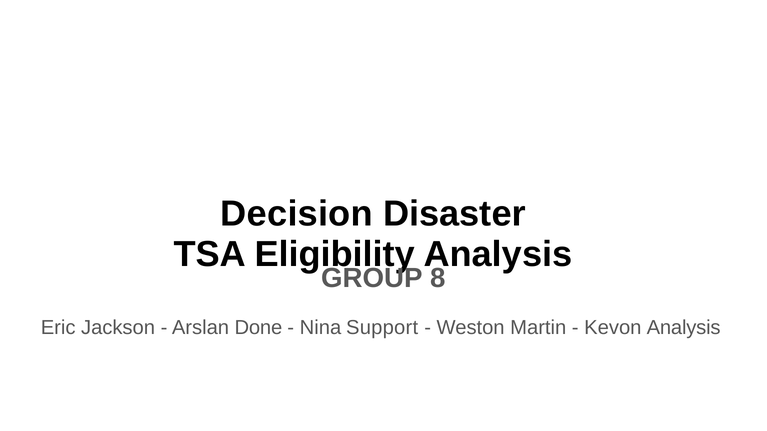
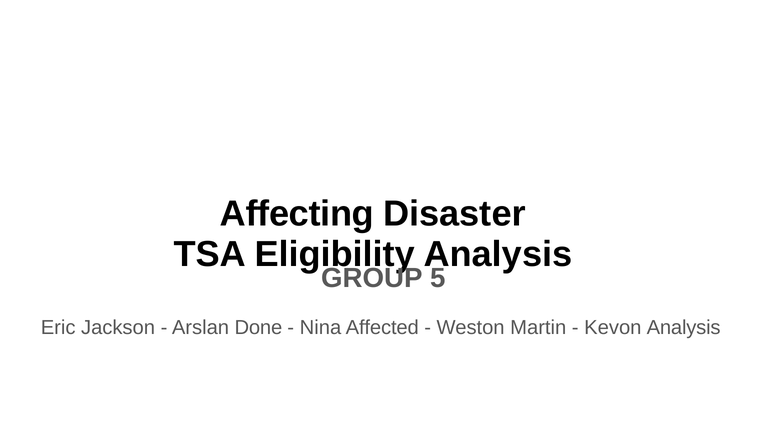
Decision: Decision -> Affecting
8: 8 -> 5
Support: Support -> Affected
